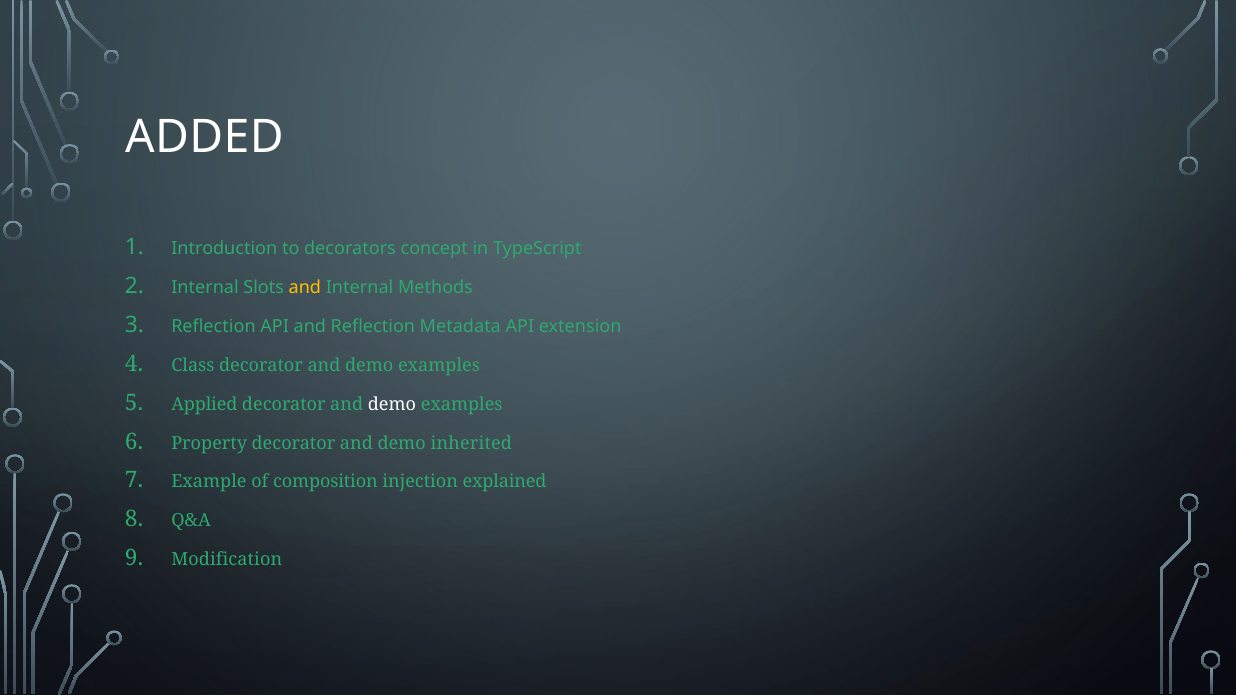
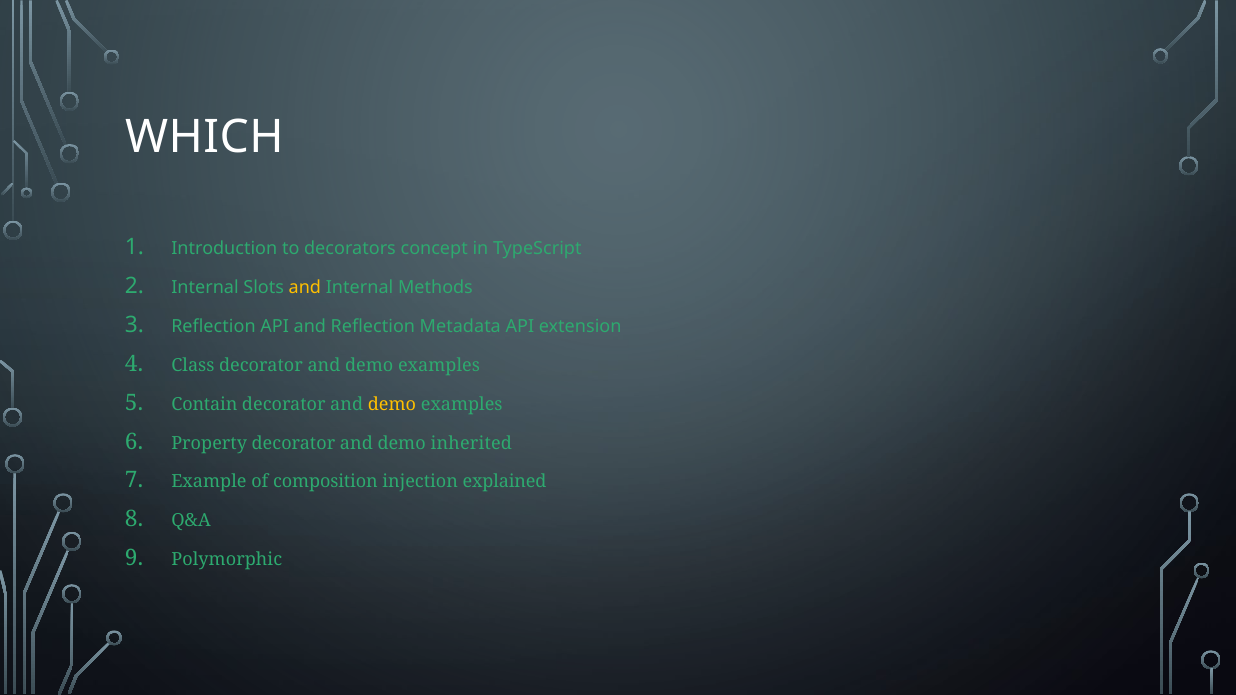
ADDED: ADDED -> WHICH
Applied: Applied -> Contain
demo at (392, 404) colour: white -> yellow
Modification: Modification -> Polymorphic
